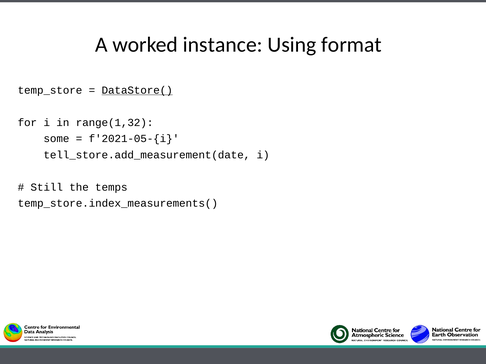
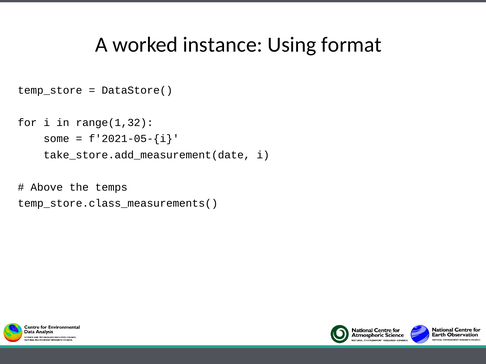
DataStore( underline: present -> none
tell_store.add_measurement(date: tell_store.add_measurement(date -> take_store.add_measurement(date
Still: Still -> Above
temp_store.index_measurements(: temp_store.index_measurements( -> temp_store.class_measurements(
